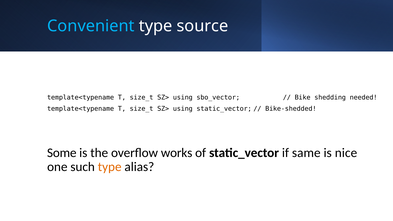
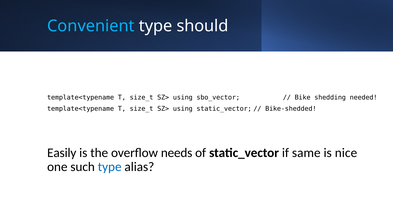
source: source -> should
Some: Some -> Easily
works: works -> needs
type at (110, 167) colour: orange -> blue
